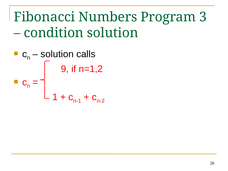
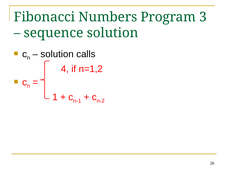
condition: condition -> sequence
9: 9 -> 4
